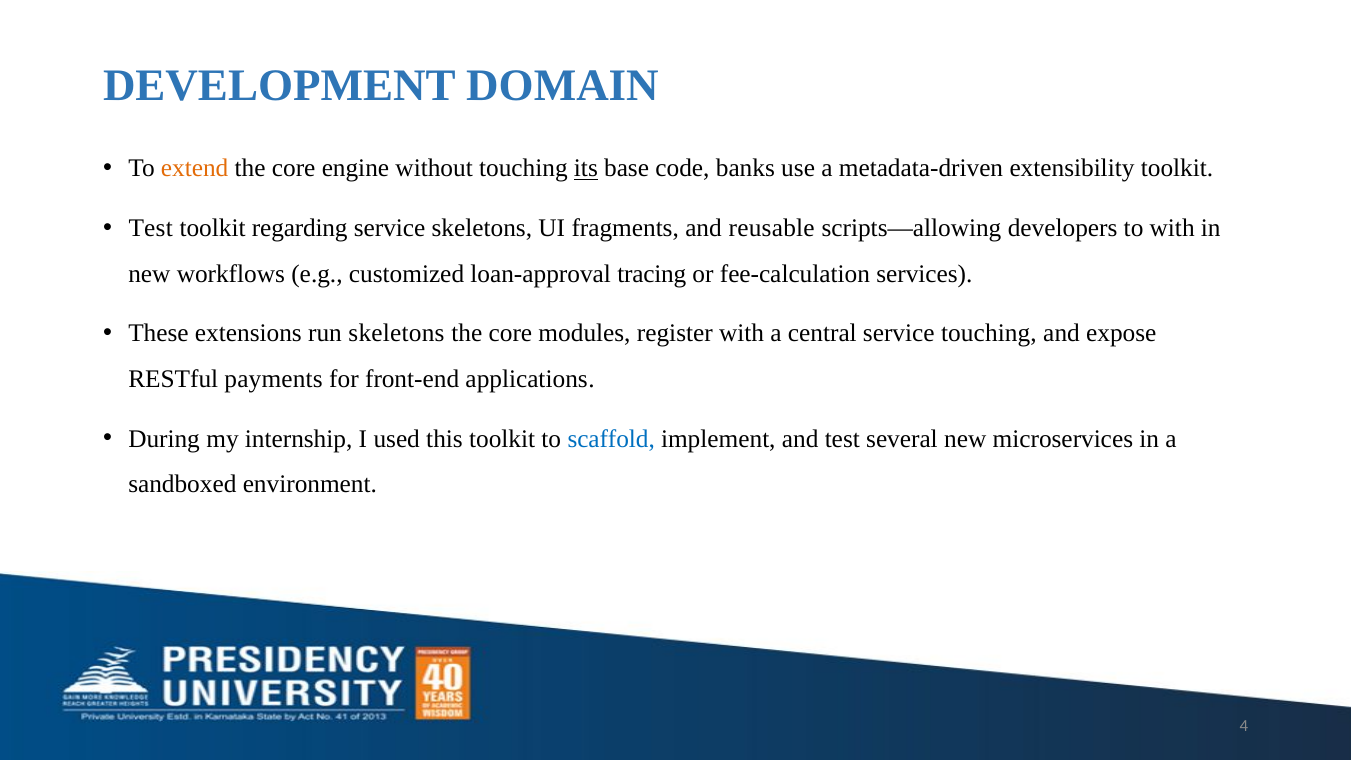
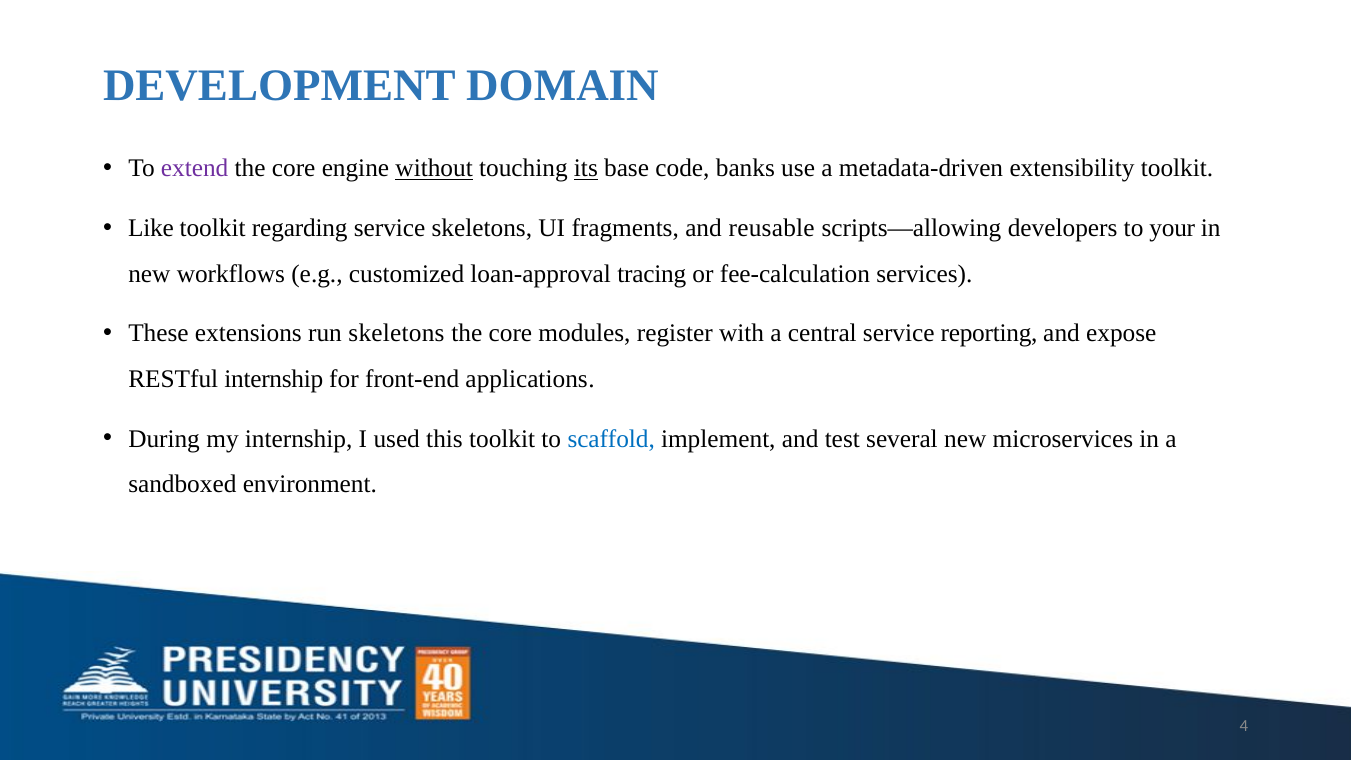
extend colour: orange -> purple
without underline: none -> present
Test at (151, 228): Test -> Like
to with: with -> your
service touching: touching -> reporting
RESTful payments: payments -> internship
